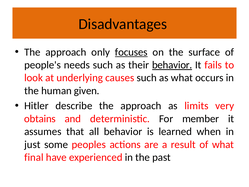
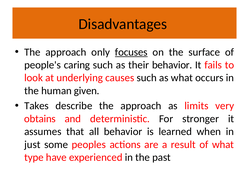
needs: needs -> caring
behavior at (172, 65) underline: present -> none
Hitler: Hitler -> Takes
member: member -> stronger
final: final -> type
